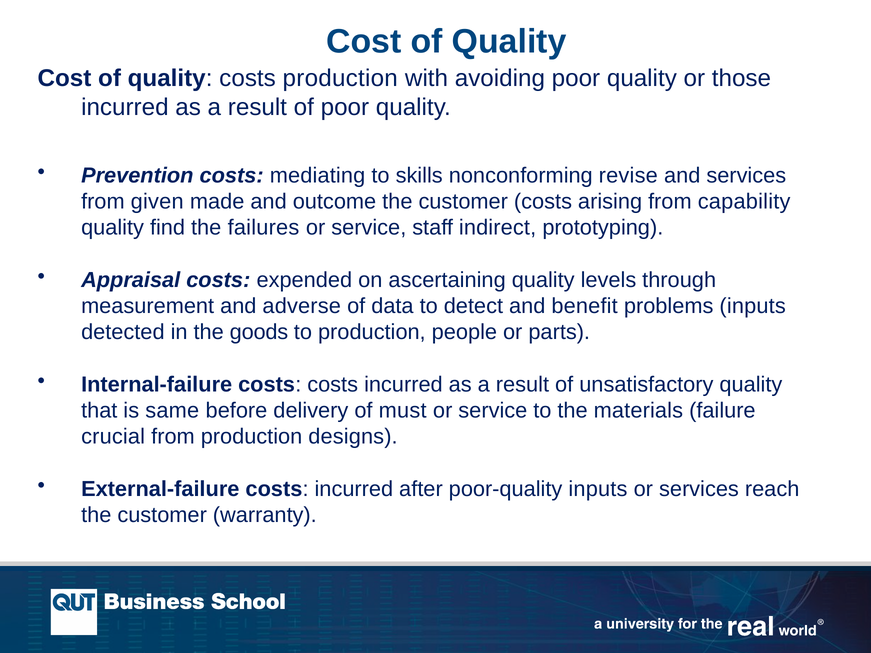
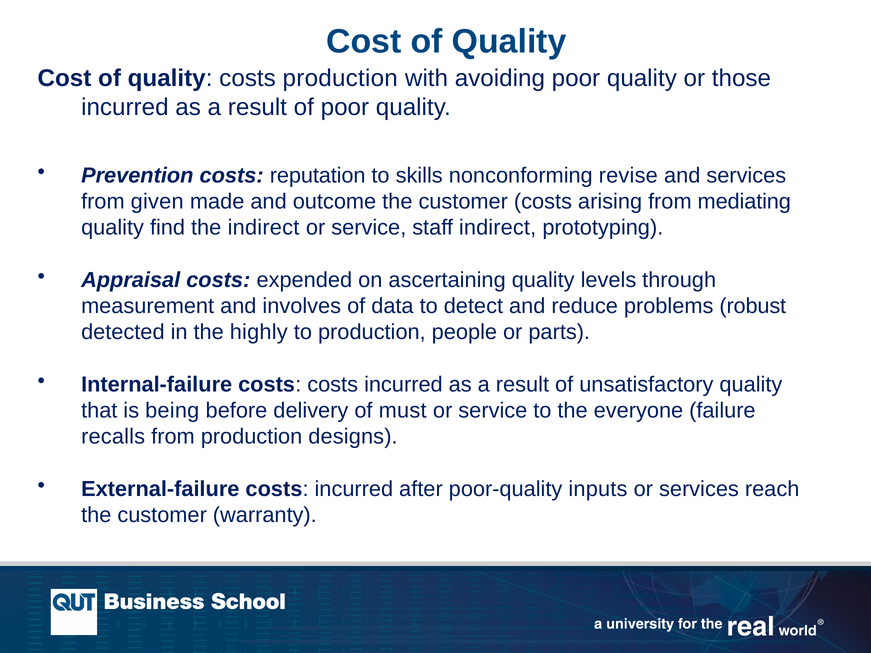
mediating: mediating -> reputation
capability: capability -> mediating
the failures: failures -> indirect
adverse: adverse -> involves
benefit: benefit -> reduce
problems inputs: inputs -> robust
goods: goods -> highly
same: same -> being
materials: materials -> everyone
crucial: crucial -> recalls
